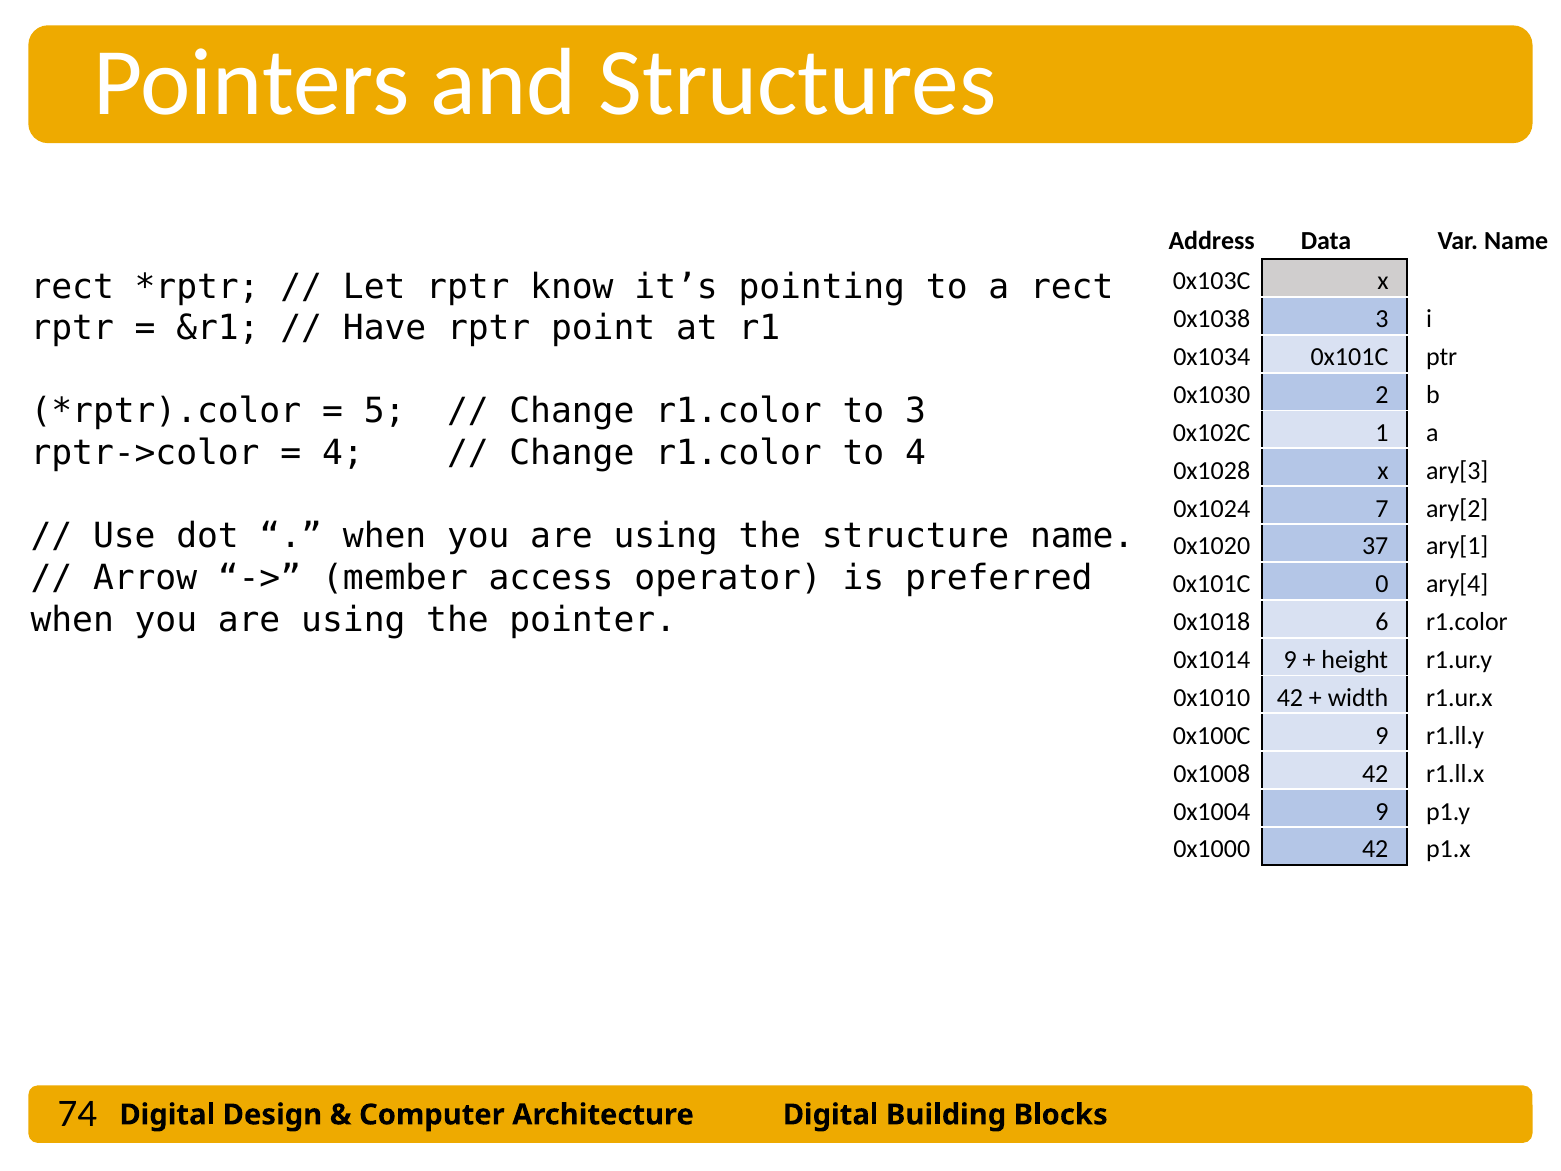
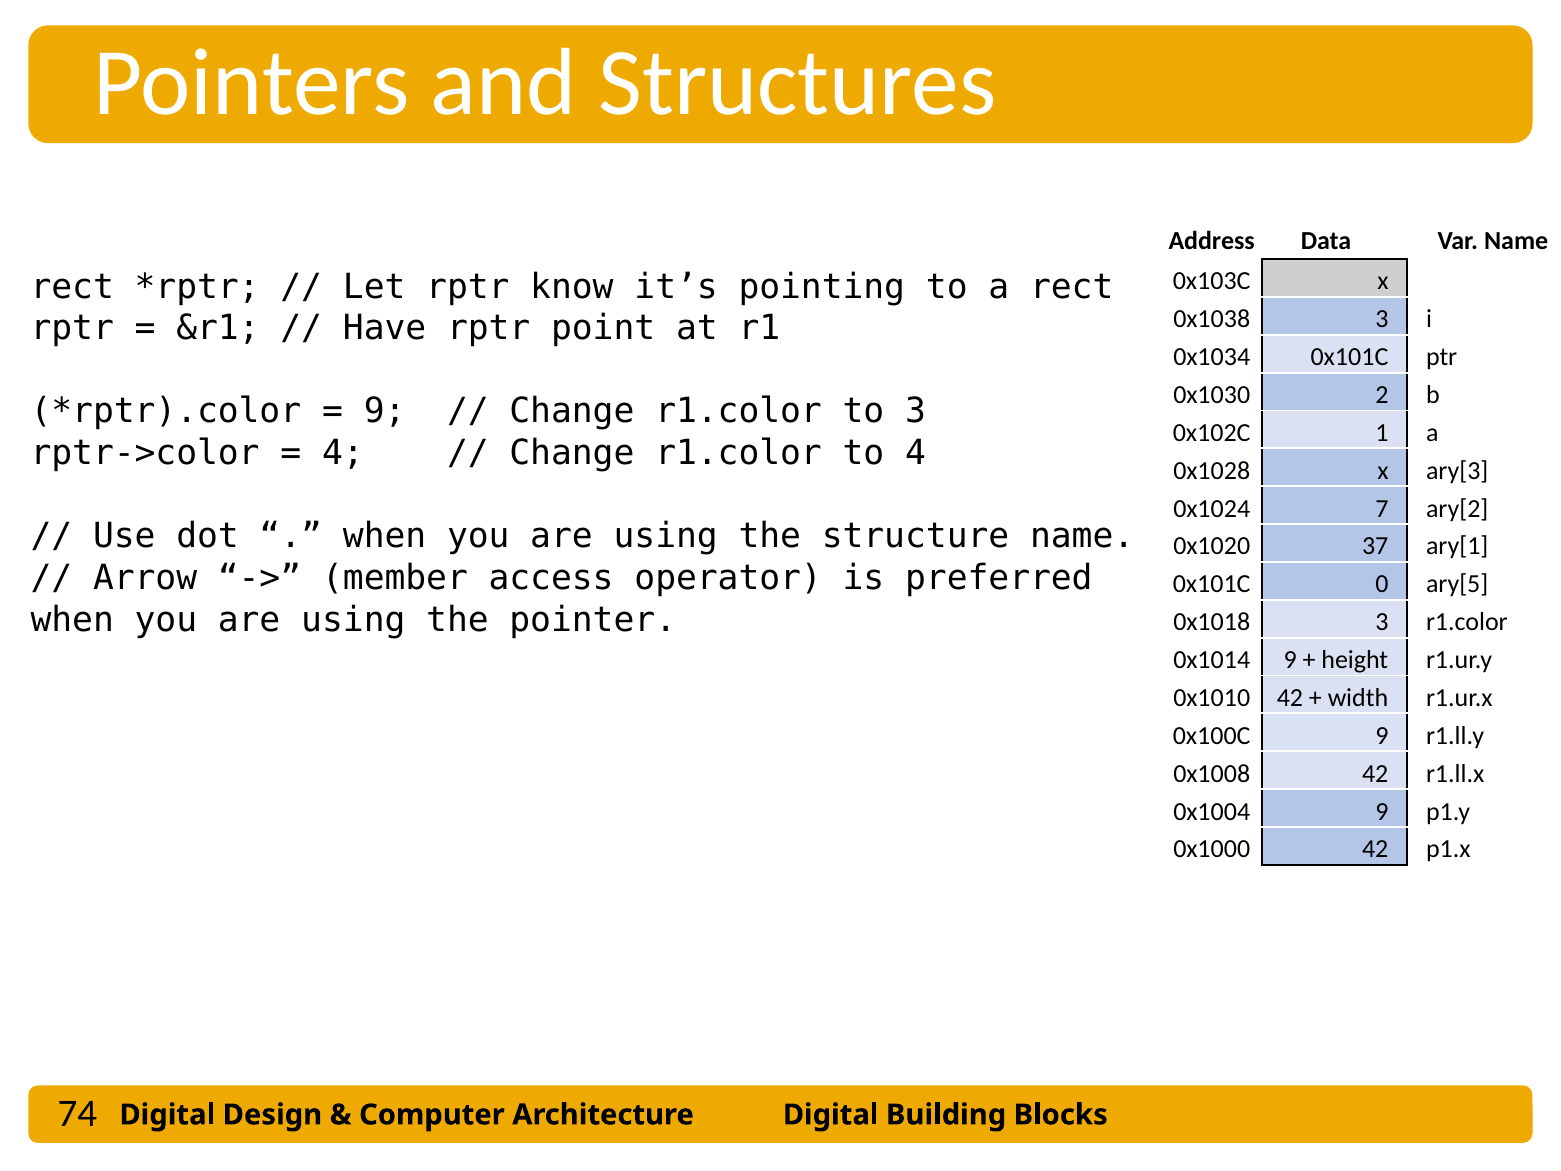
5 at (385, 411): 5 -> 9
ary[4: ary[4 -> ary[5
0x1018 6: 6 -> 3
